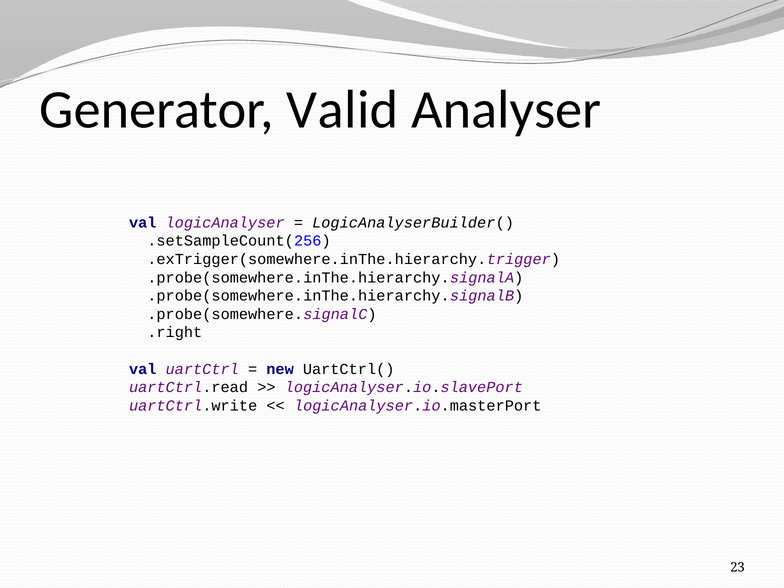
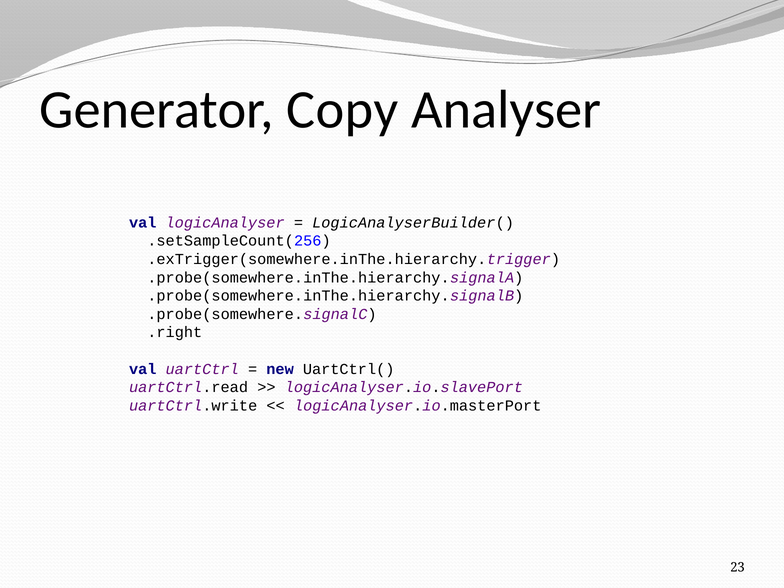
Valid: Valid -> Copy
